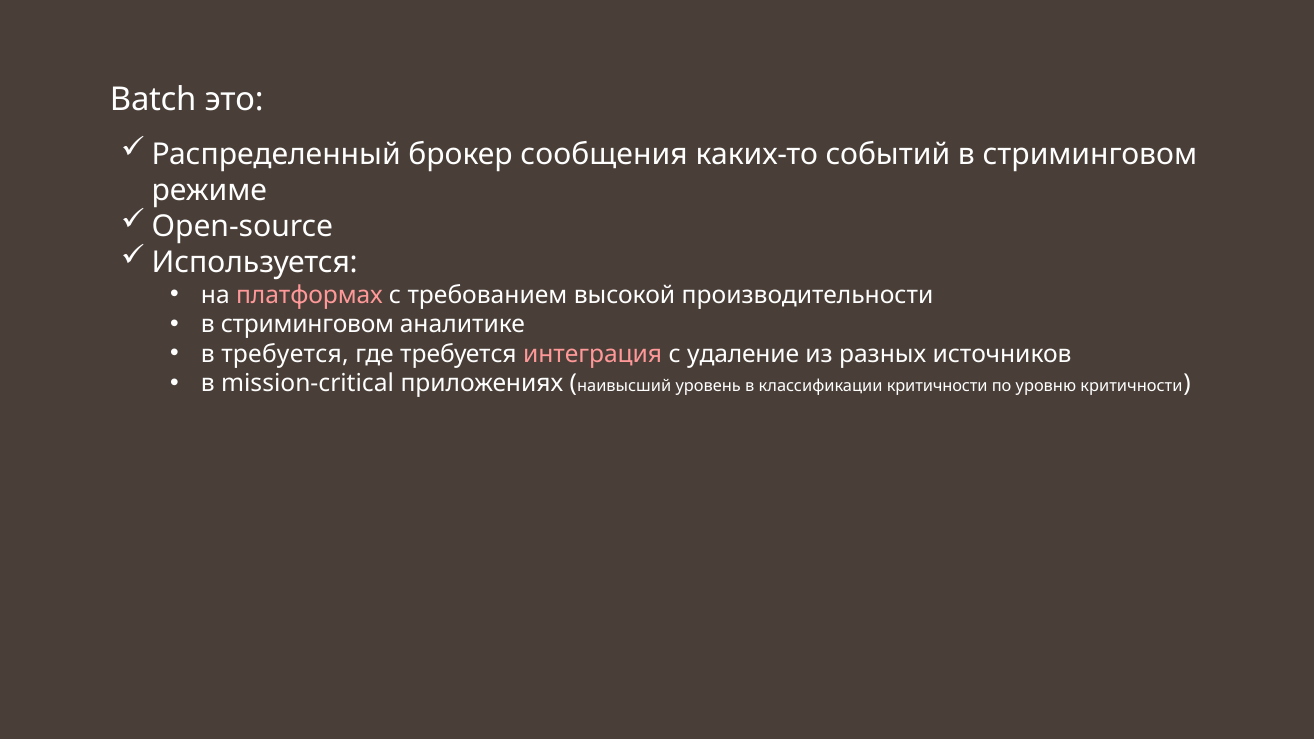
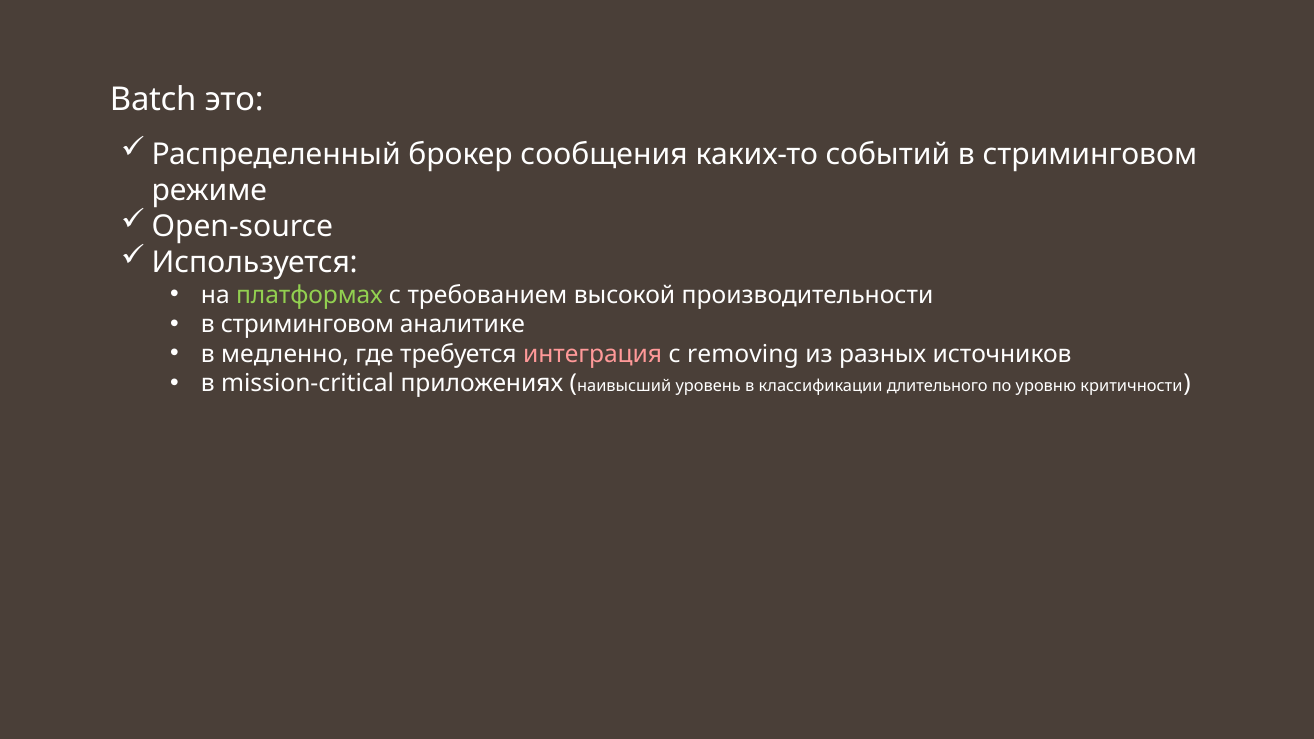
платформах colour: pink -> light green
в требуется: требуется -> медленно
удаление: удаление -> removing
классификации критичности: критичности -> длительного
